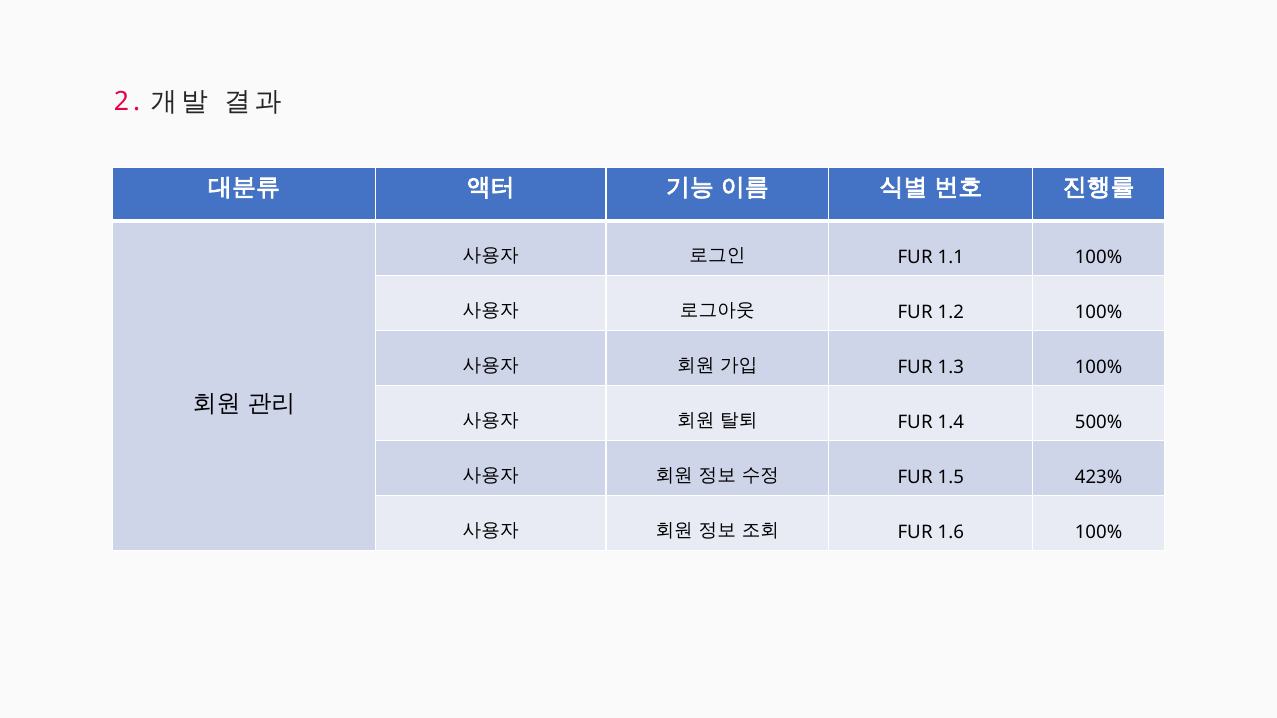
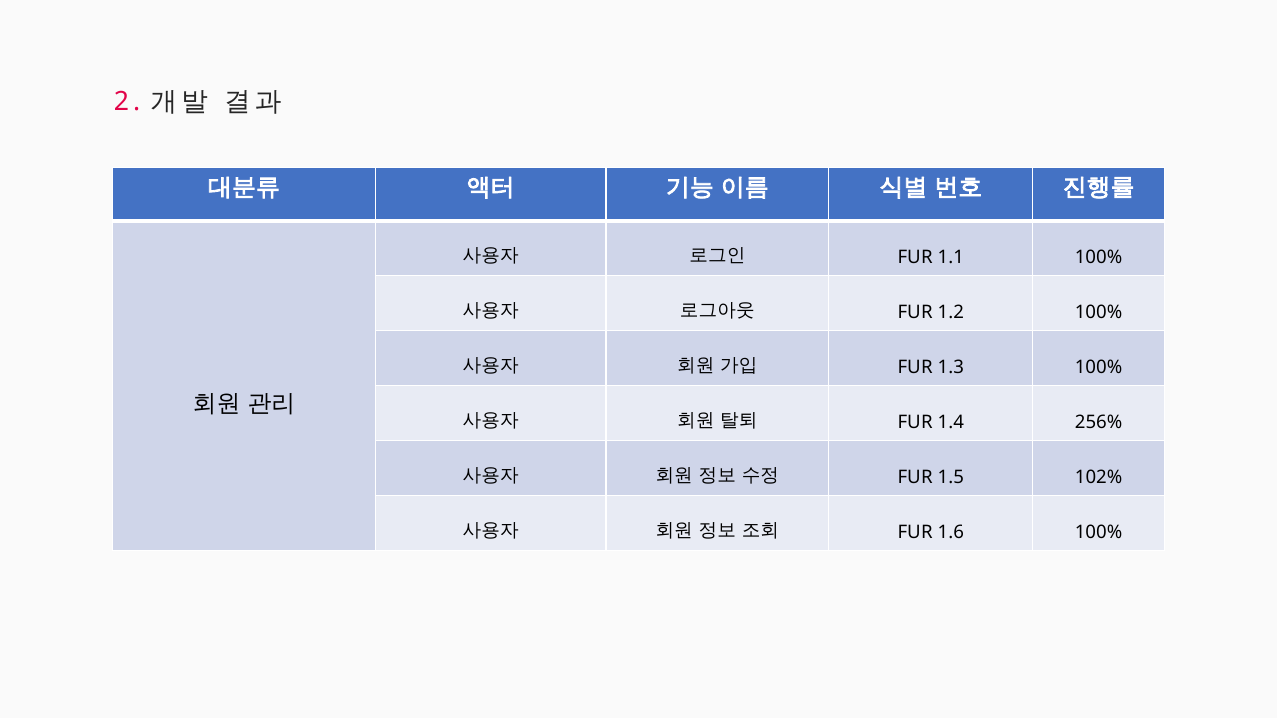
500%: 500% -> 256%
423%: 423% -> 102%
